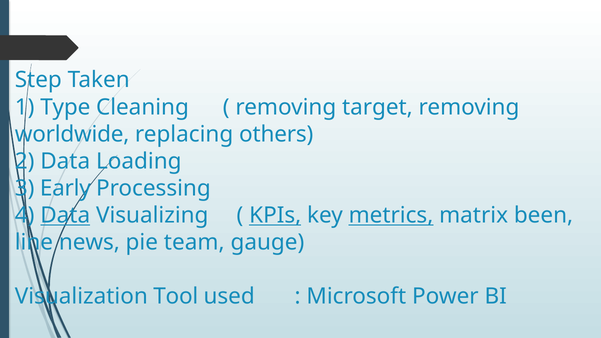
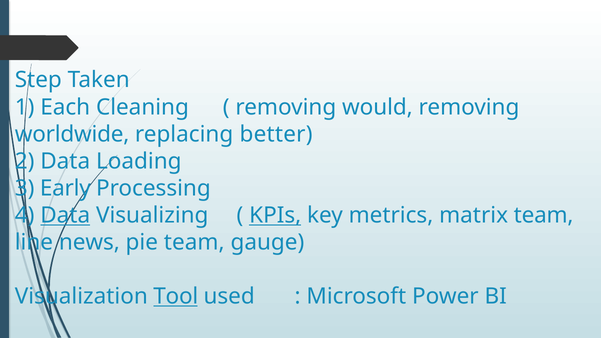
Type: Type -> Each
target: target -> would
others: others -> better
metrics underline: present -> none
matrix been: been -> team
Tool underline: none -> present
